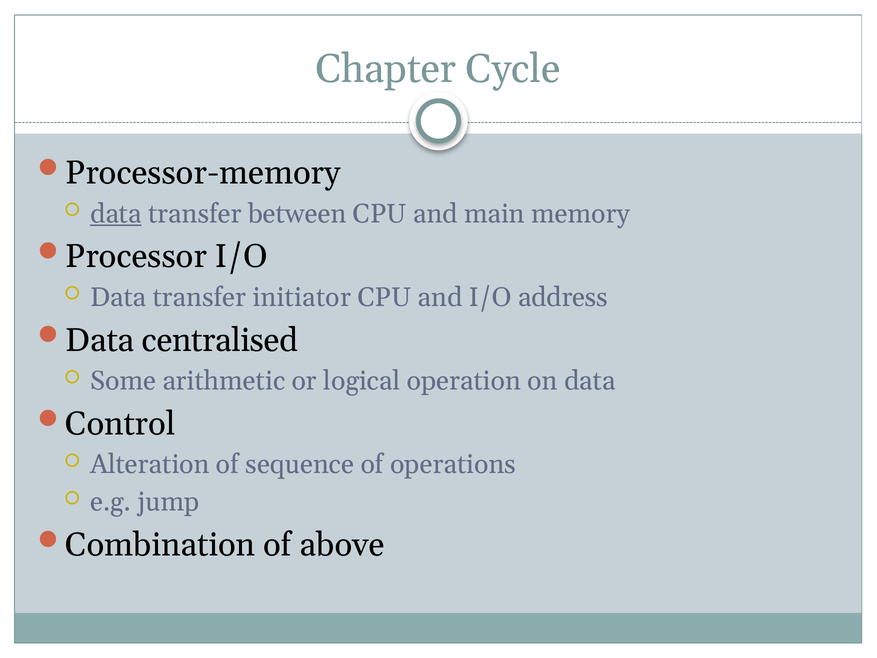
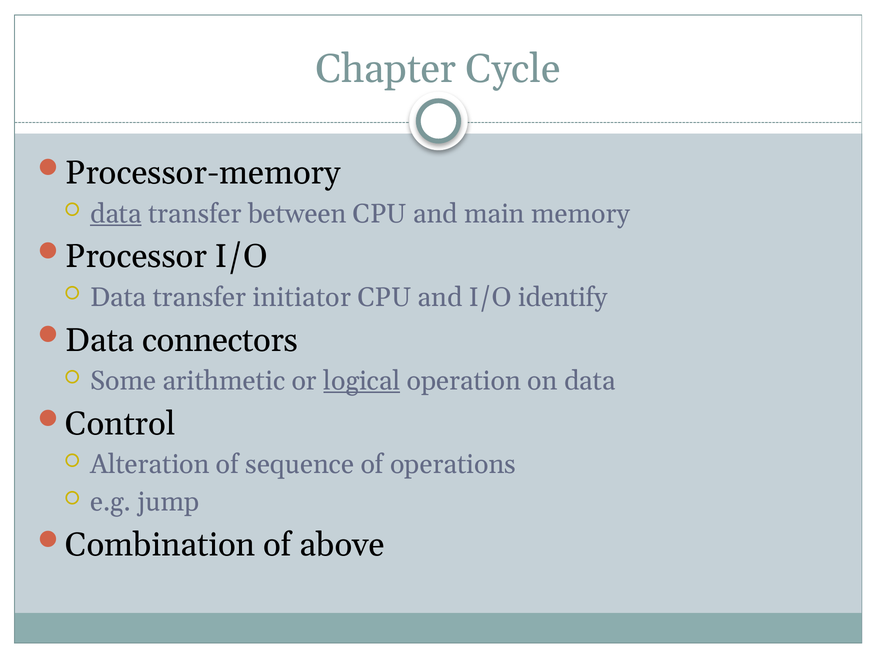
address: address -> identify
centralised: centralised -> connectors
logical underline: none -> present
